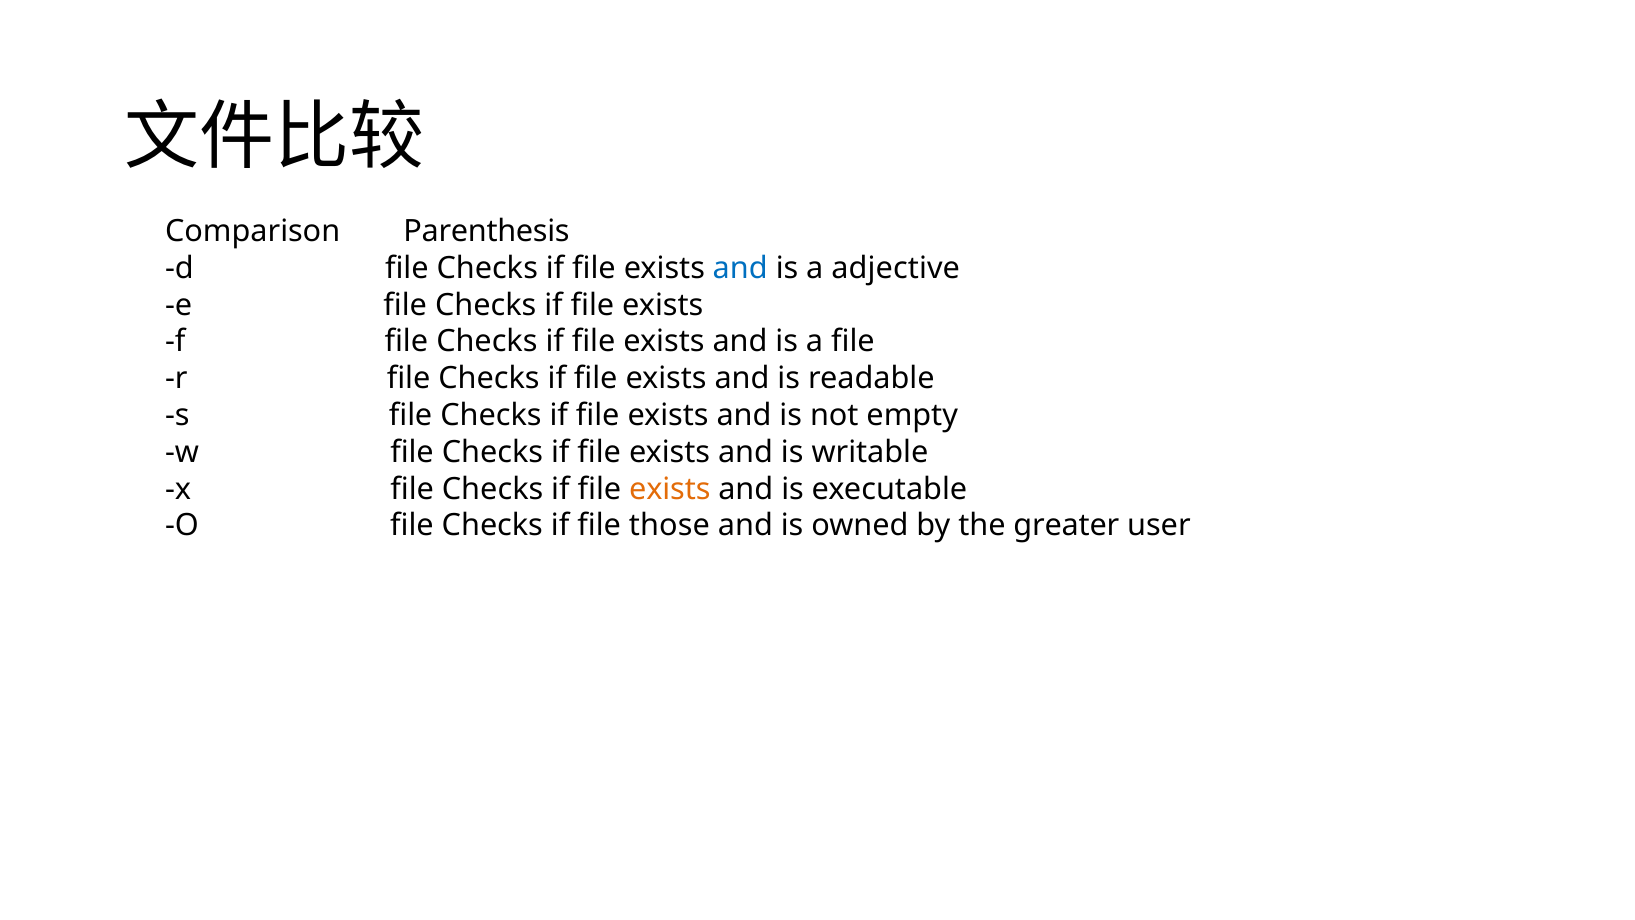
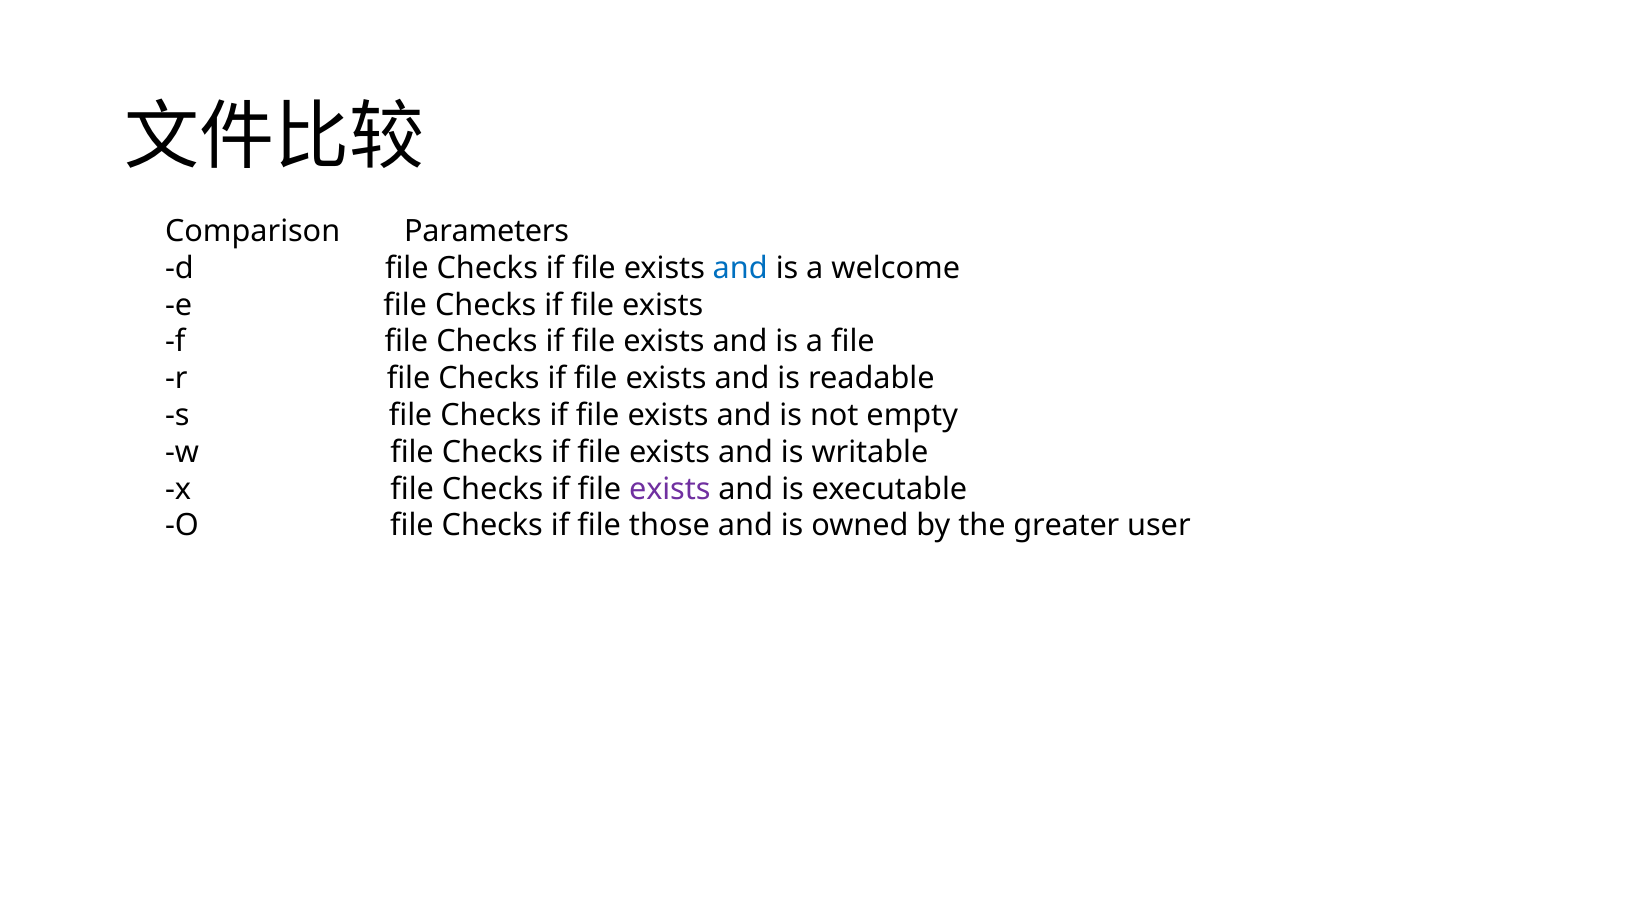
Parenthesis: Parenthesis -> Parameters
adjective: adjective -> welcome
exists at (670, 489) colour: orange -> purple
